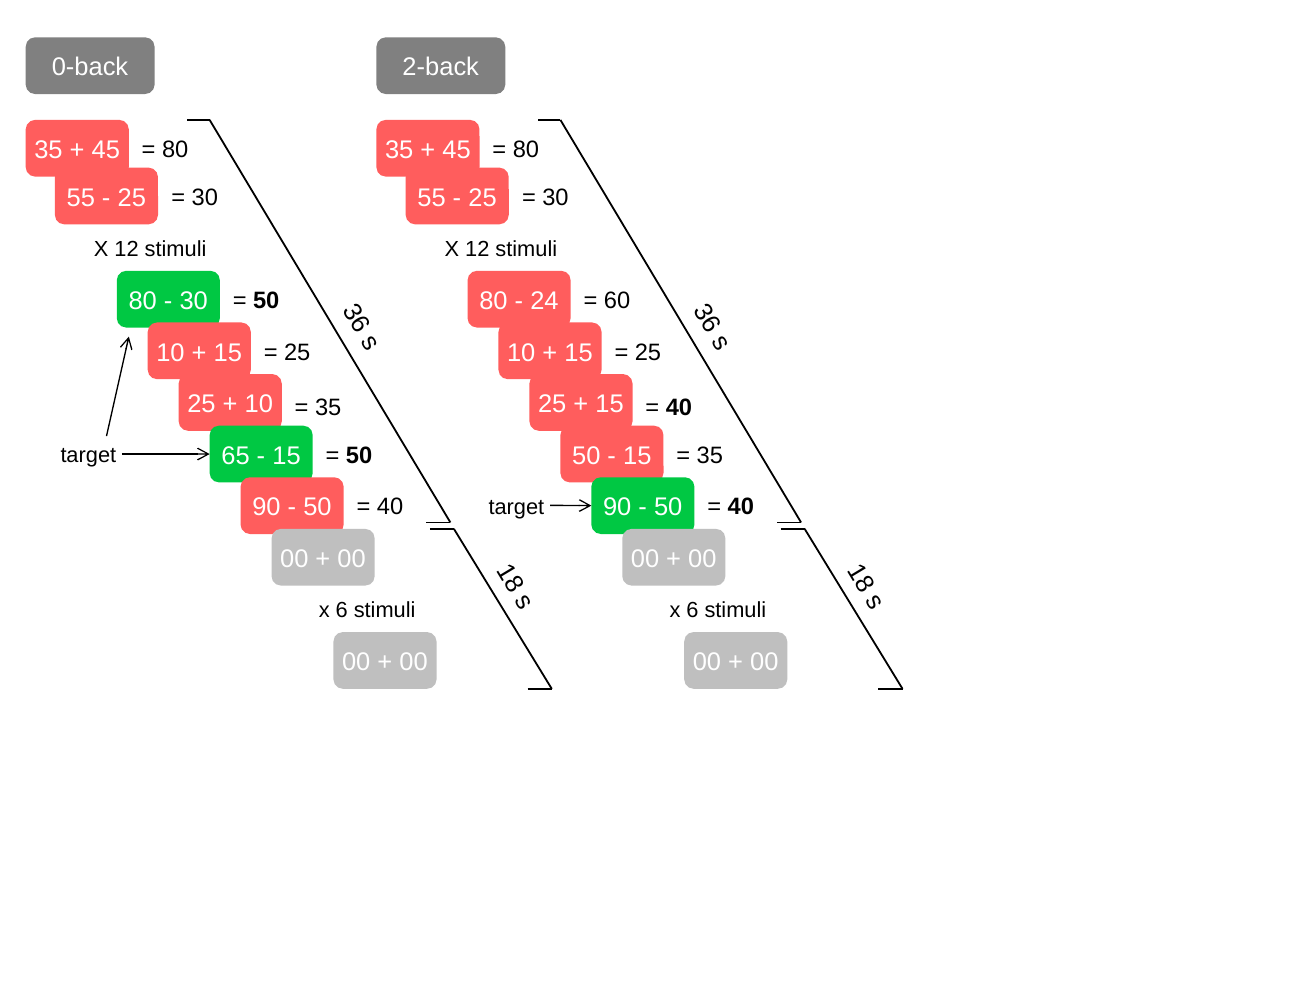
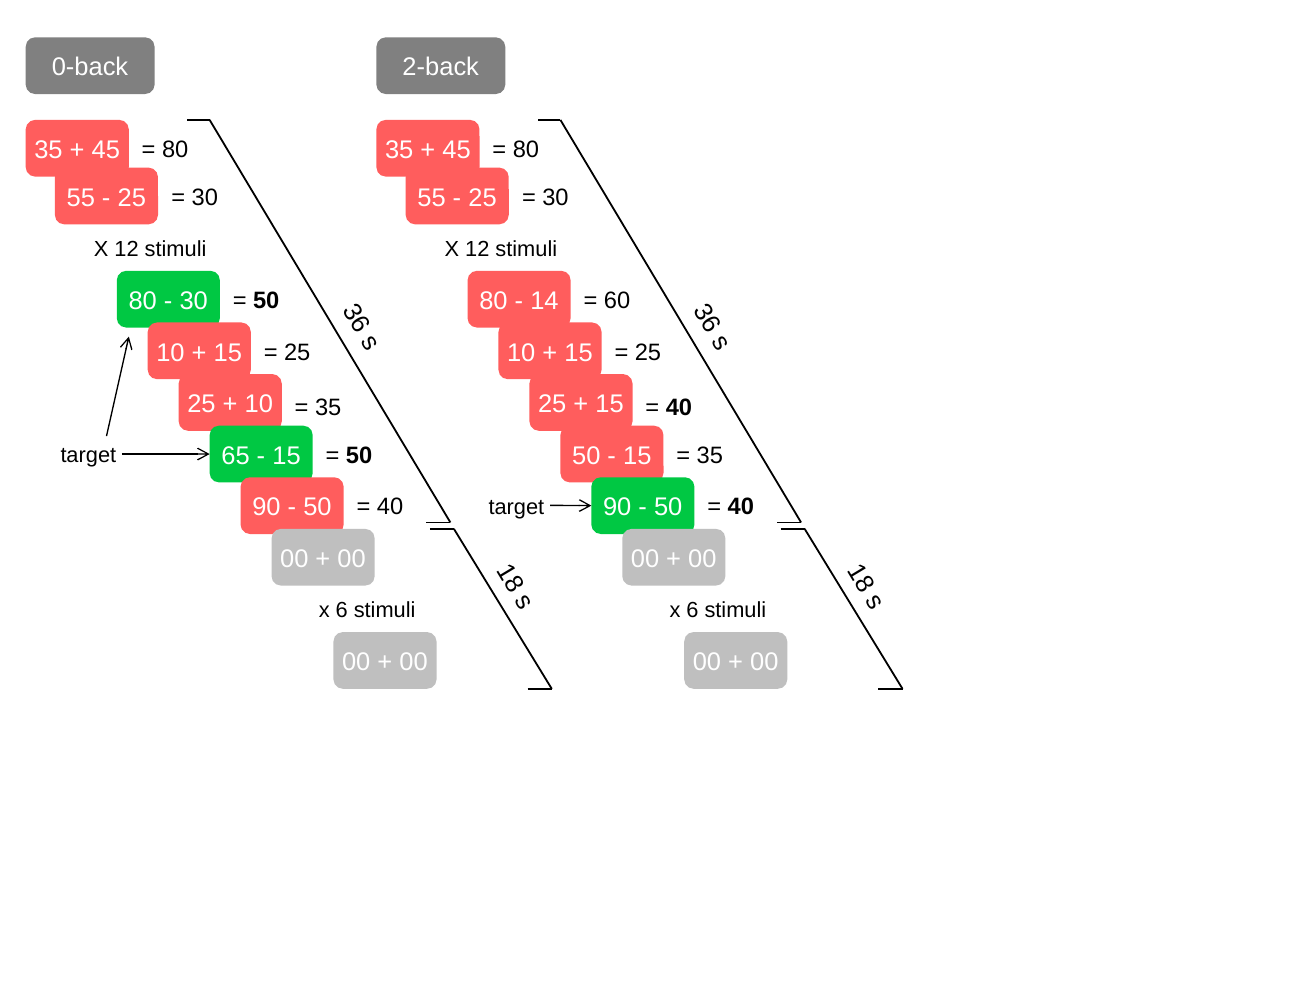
24: 24 -> 14
